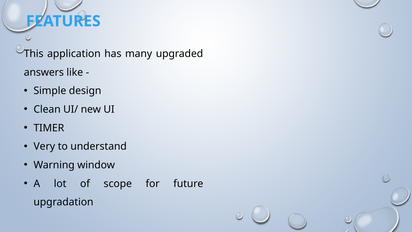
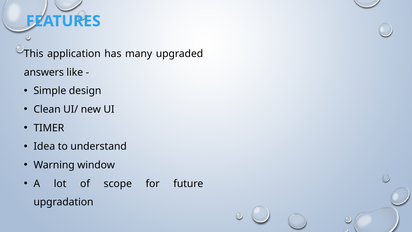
Very: Very -> Idea
